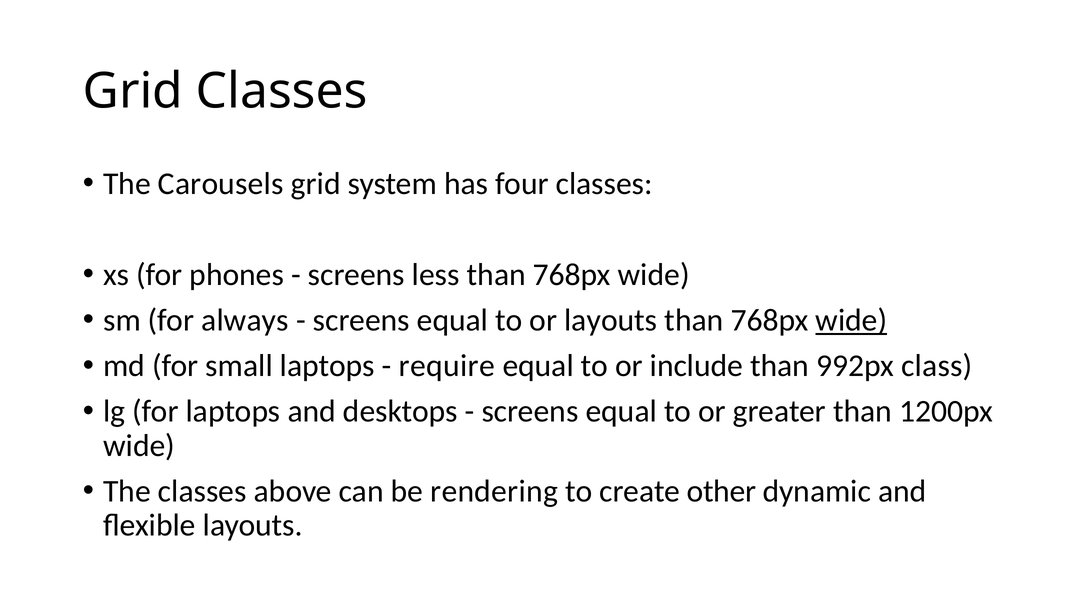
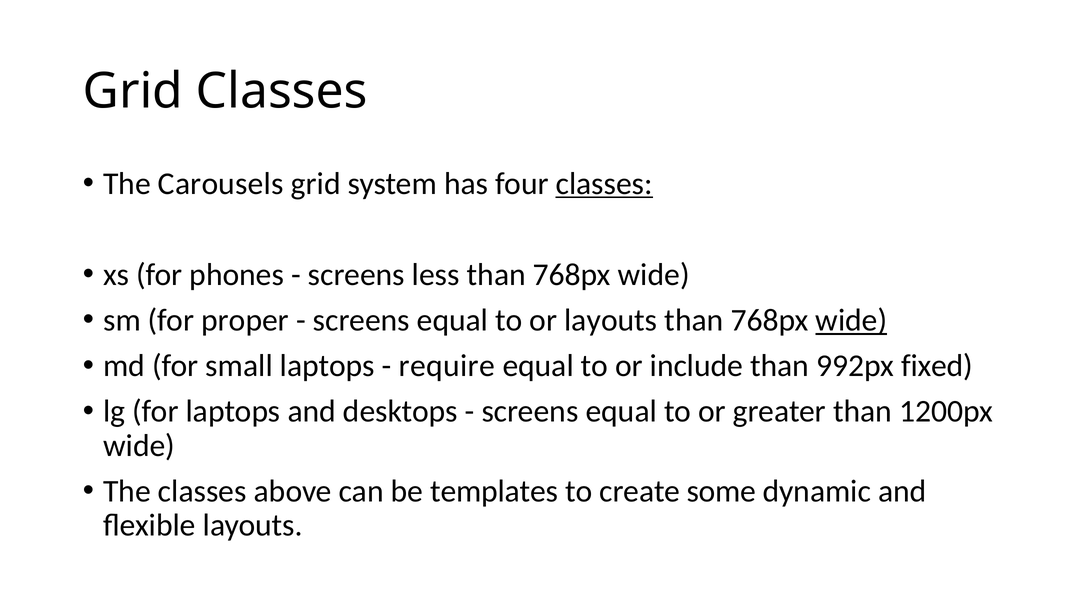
classes at (604, 184) underline: none -> present
always: always -> proper
class: class -> fixed
rendering: rendering -> templates
other: other -> some
